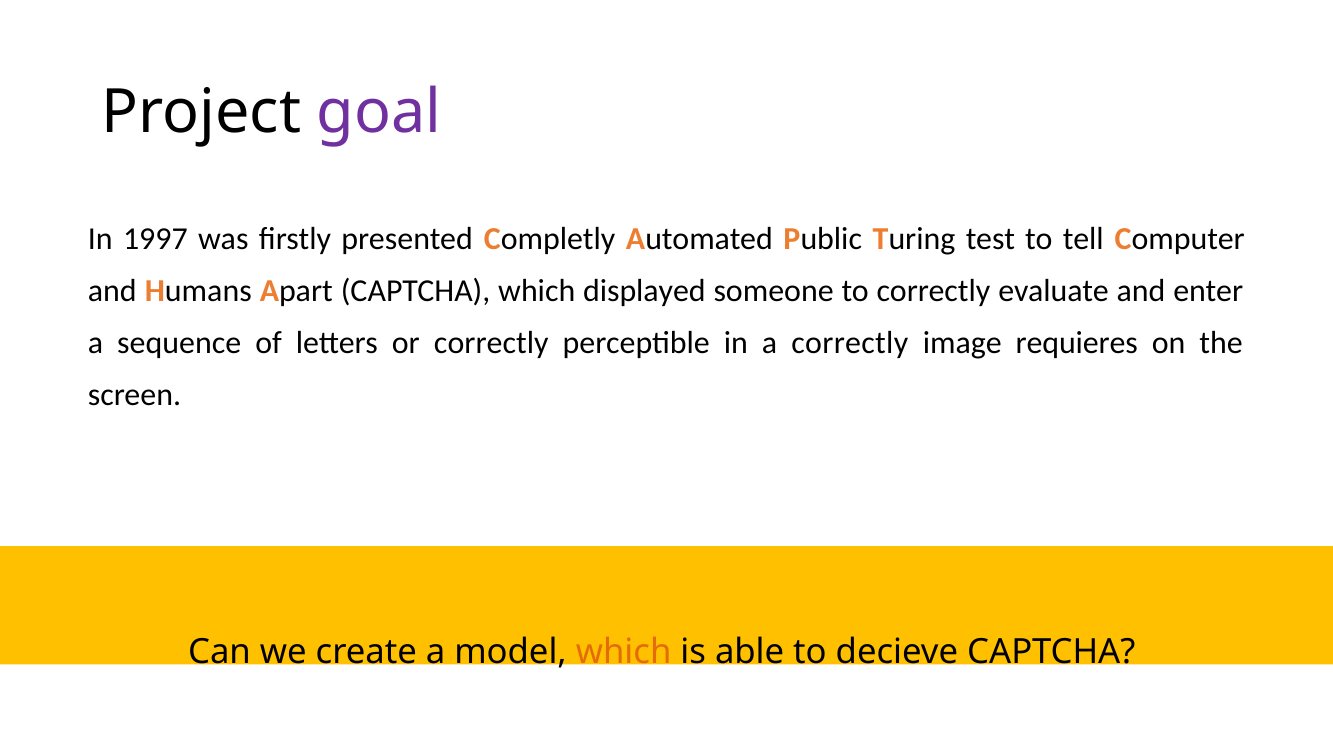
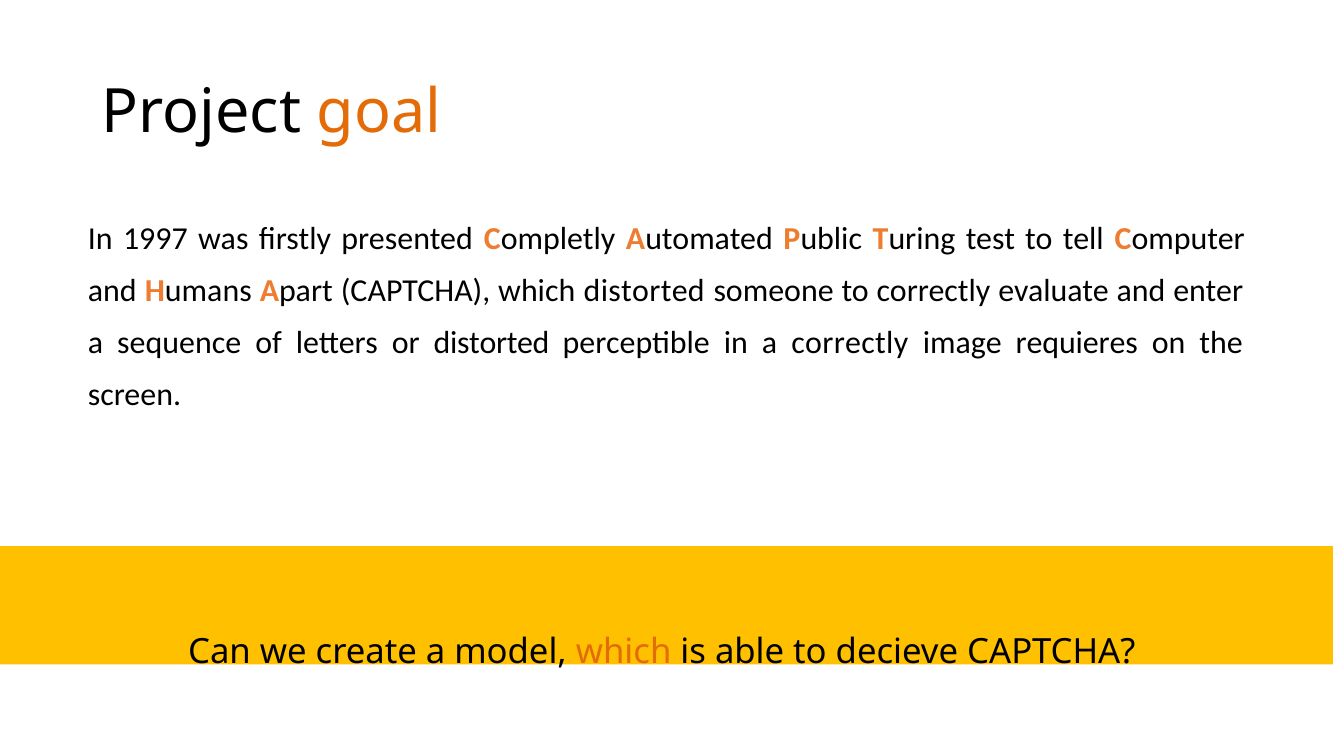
goal colour: purple -> orange
which displayed: displayed -> distorted
or correctly: correctly -> distorted
